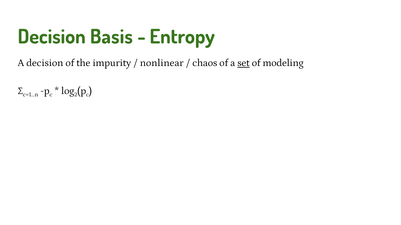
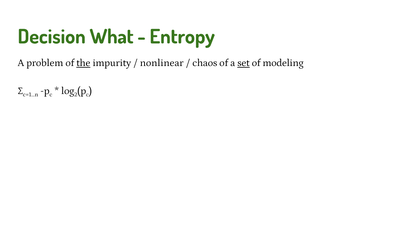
Basis: Basis -> What
A decision: decision -> problem
the underline: none -> present
